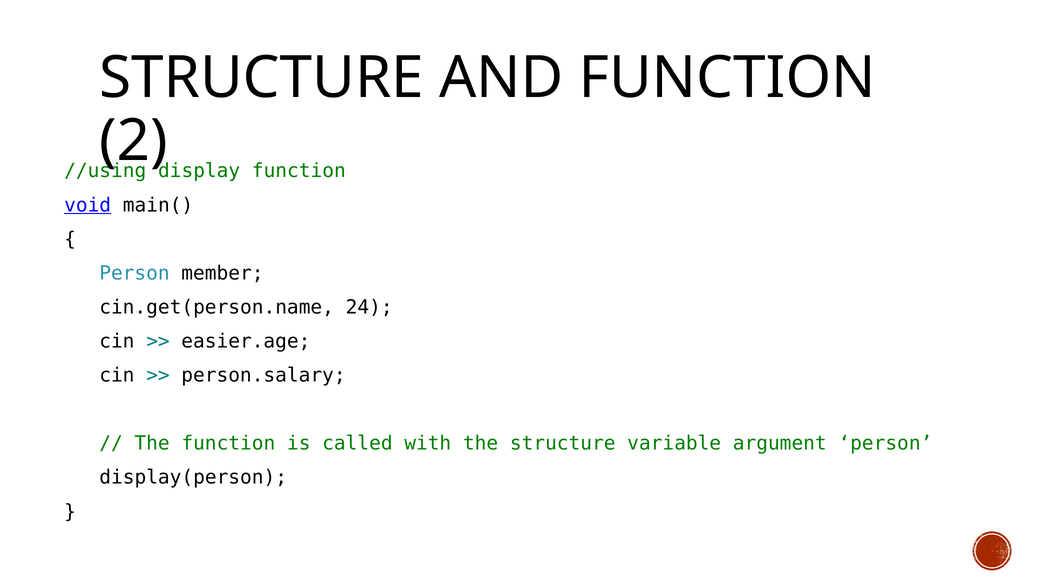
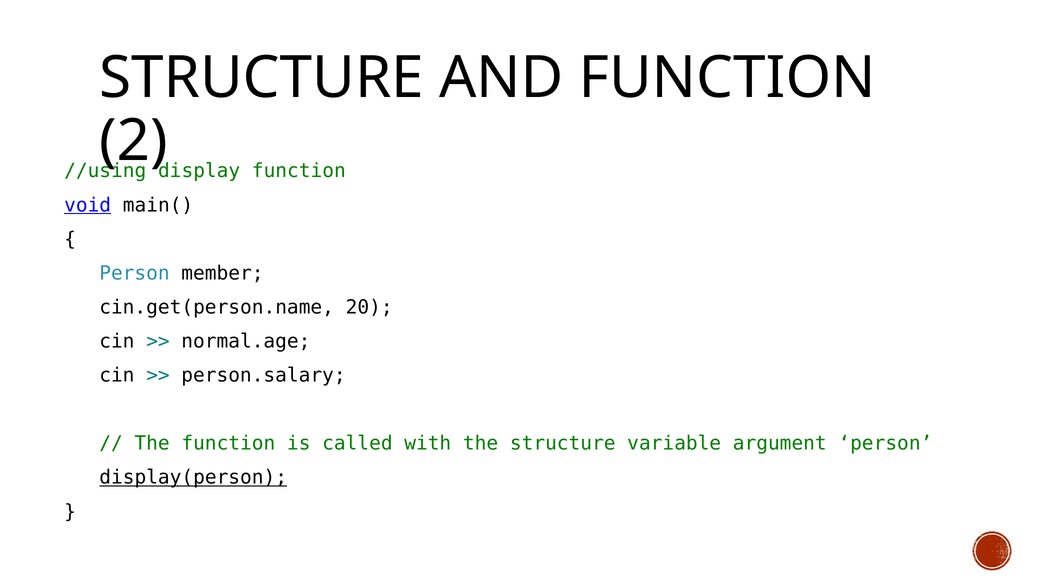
24: 24 -> 20
easier.age: easier.age -> normal.age
display(person underline: none -> present
